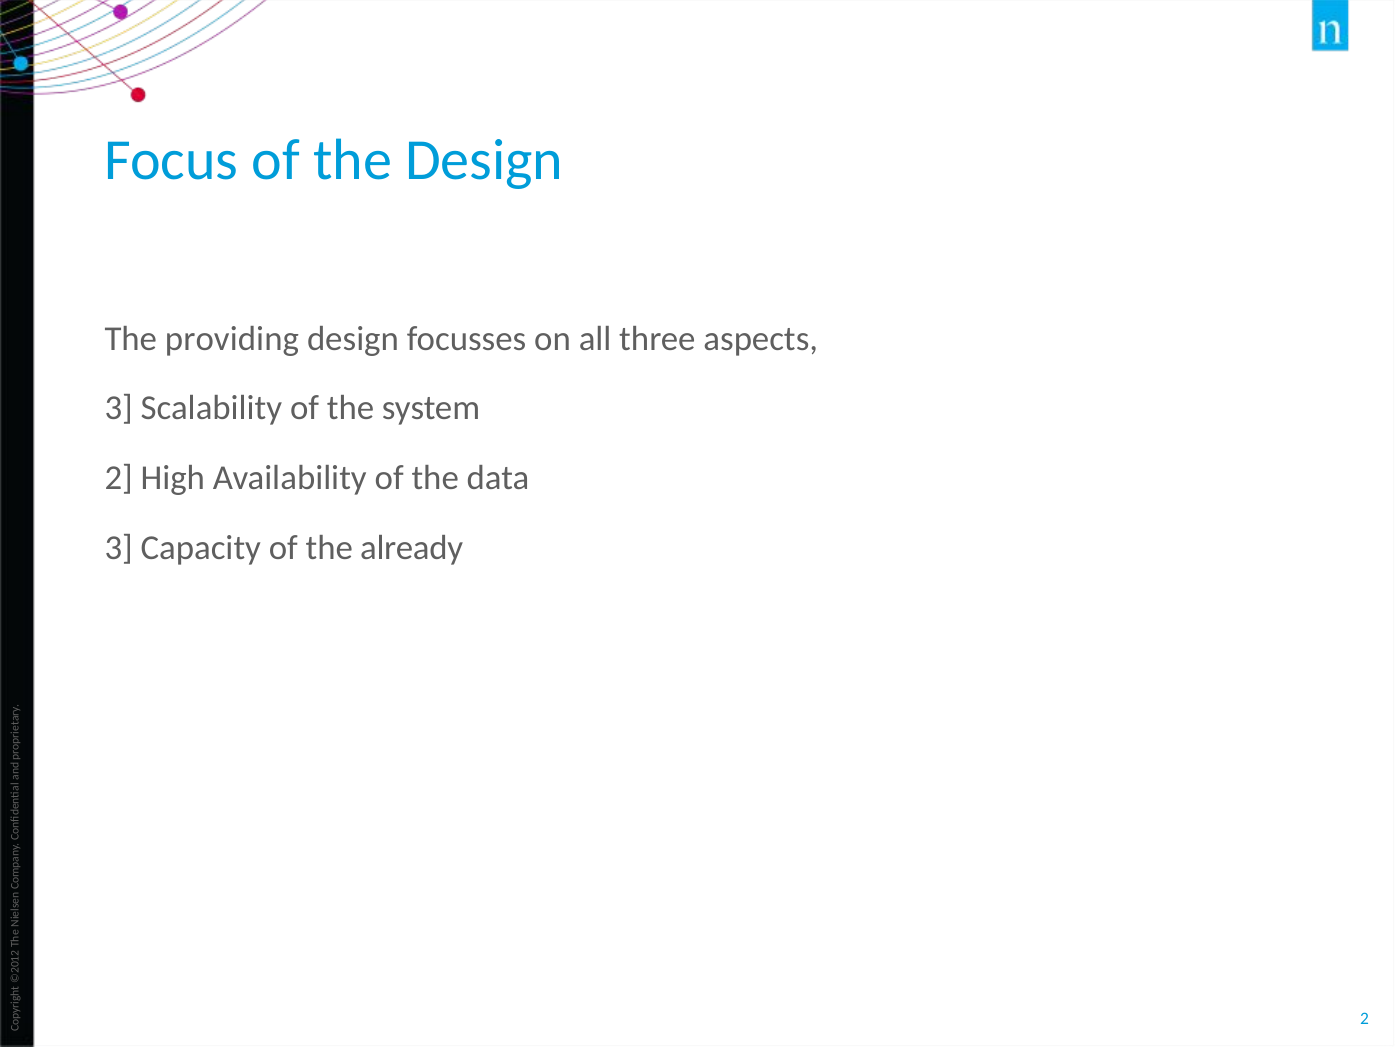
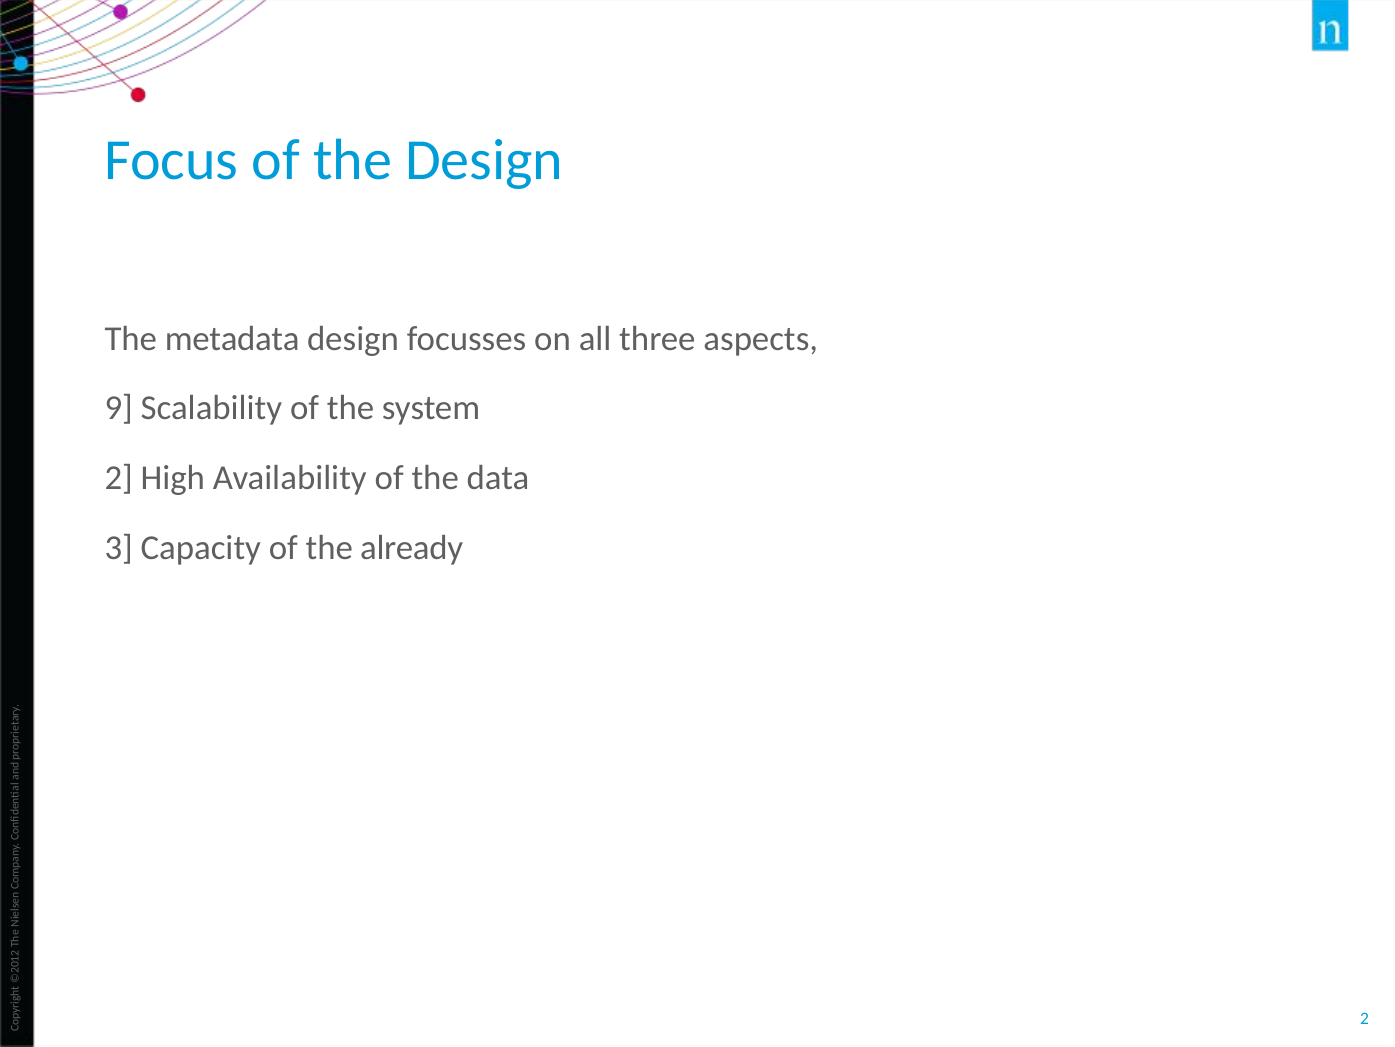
providing: providing -> metadata
3 at (119, 408): 3 -> 9
